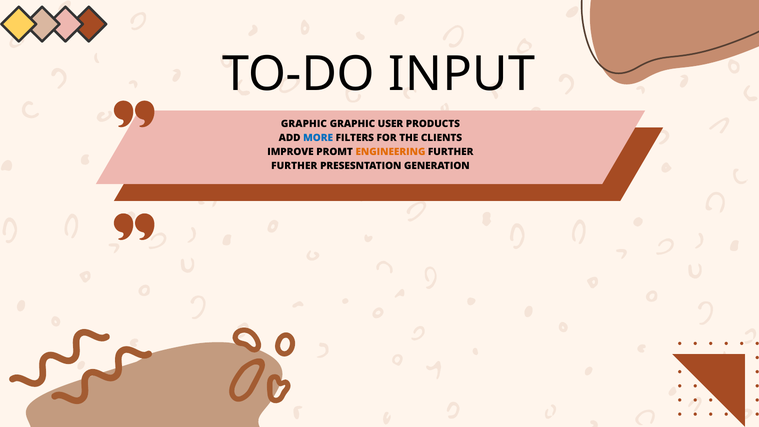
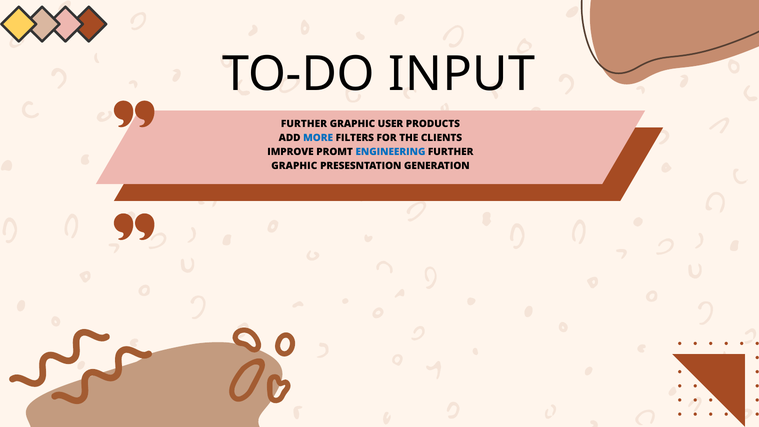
GRAPHIC at (304, 124): GRAPHIC -> FURTHER
ENGINEERING colour: orange -> blue
FURTHER at (294, 166): FURTHER -> GRAPHIC
